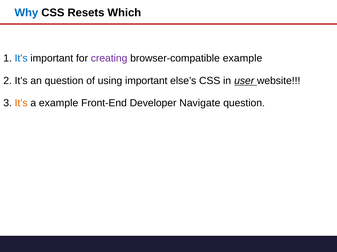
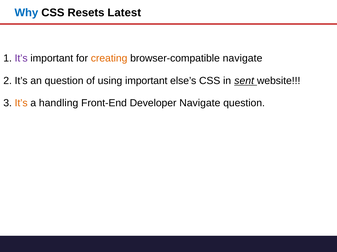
Which: Which -> Latest
It’s at (21, 58) colour: blue -> purple
creating colour: purple -> orange
browser-compatible example: example -> navigate
user: user -> sent
a example: example -> handling
